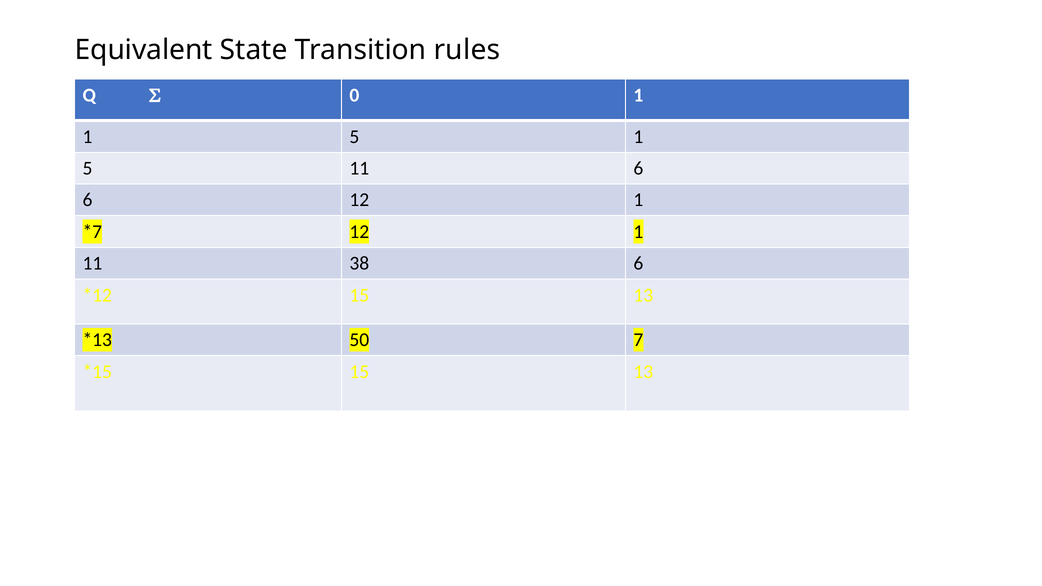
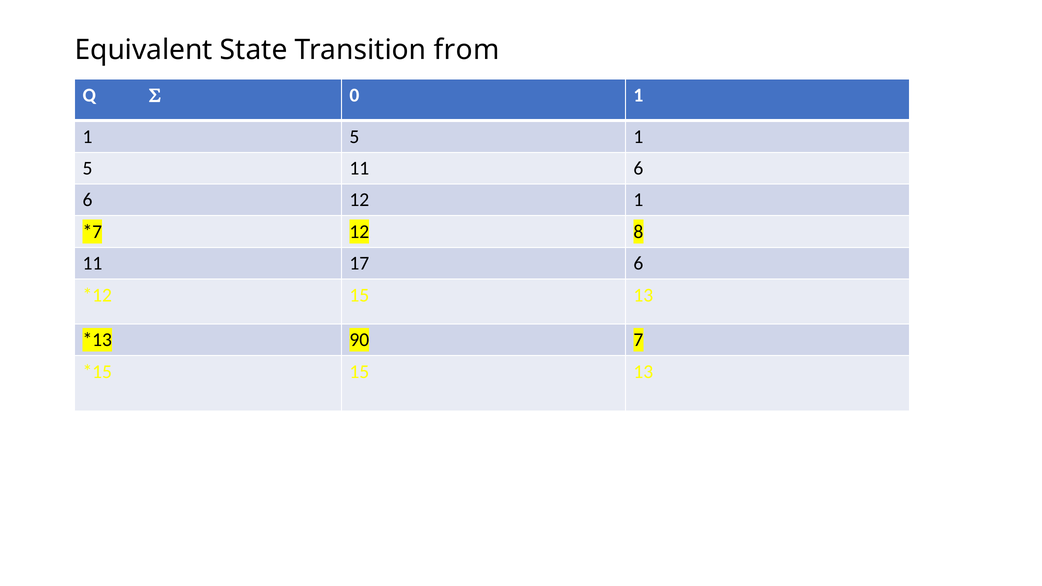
rules: rules -> from
1 at (638, 232): 1 -> 8
38: 38 -> 17
50: 50 -> 90
